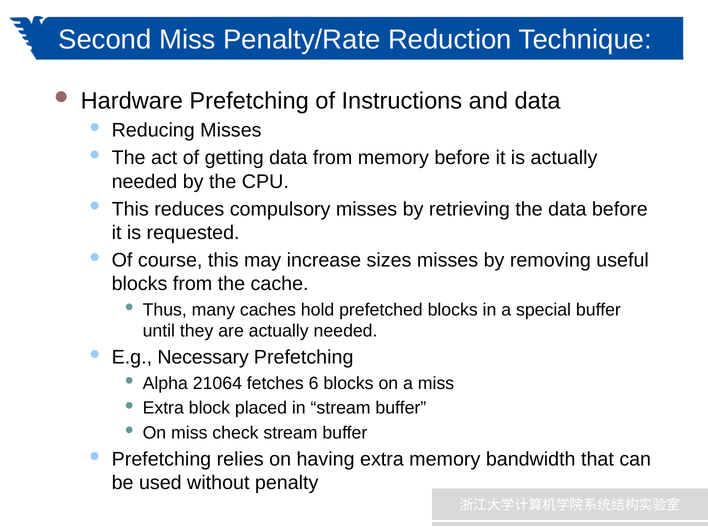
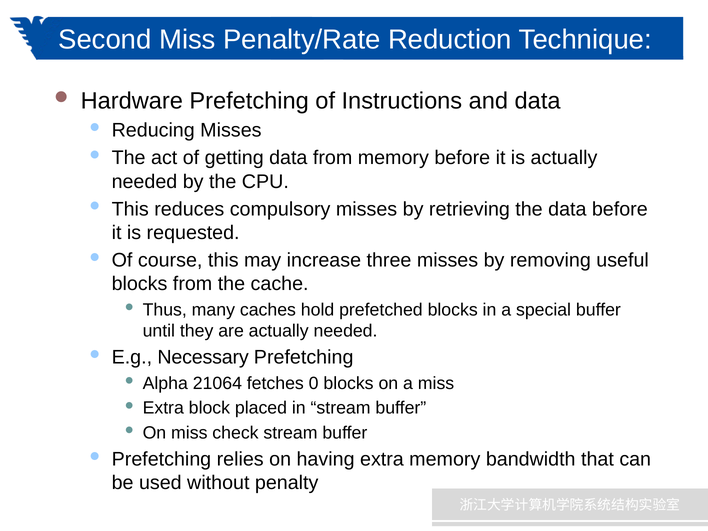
sizes: sizes -> three
6: 6 -> 0
